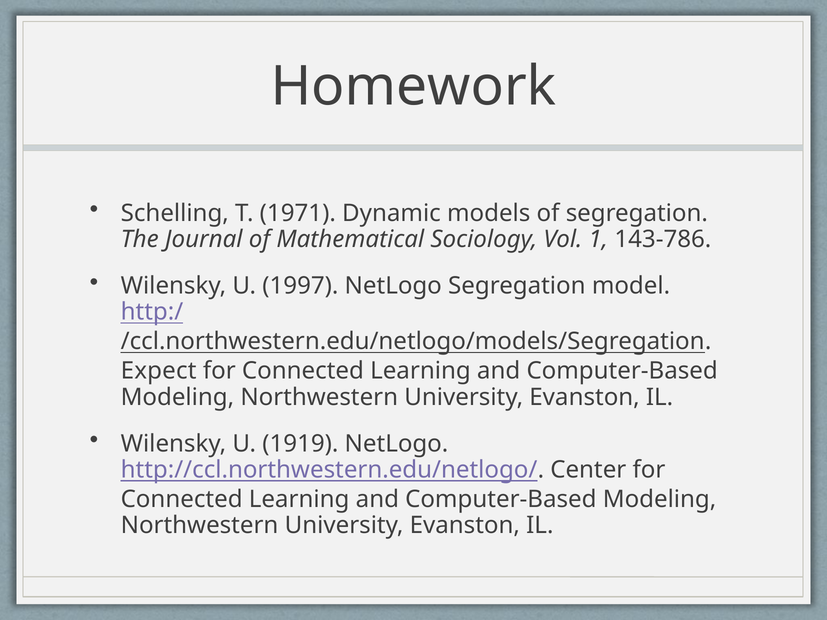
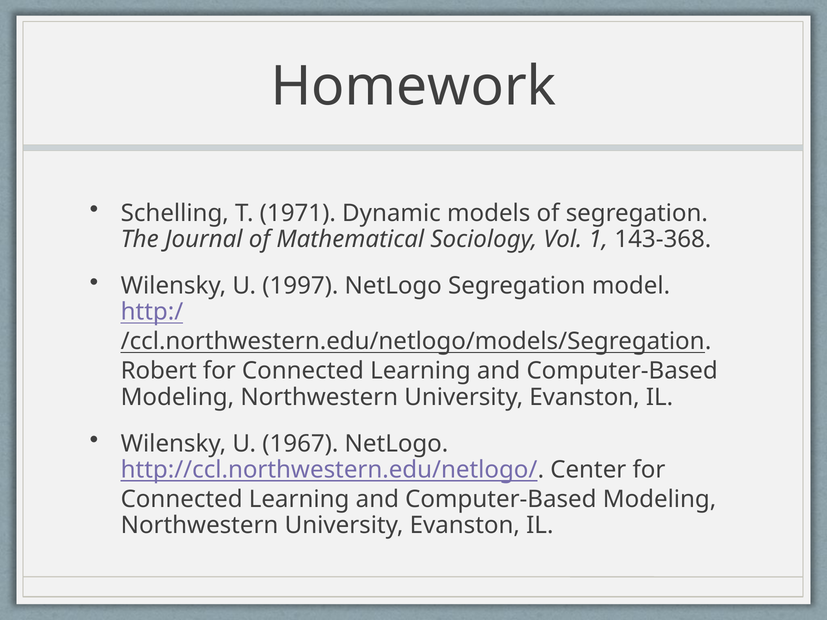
143-786: 143-786 -> 143-368
Expect: Expect -> Robert
1919: 1919 -> 1967
